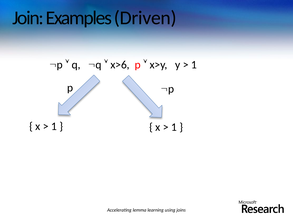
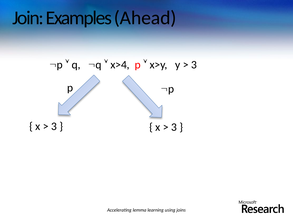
Driven: Driven -> Ahead
x>6: x>6 -> x>4
1 at (194, 65): 1 -> 3
1 at (54, 126): 1 -> 3
1 at (174, 127): 1 -> 3
